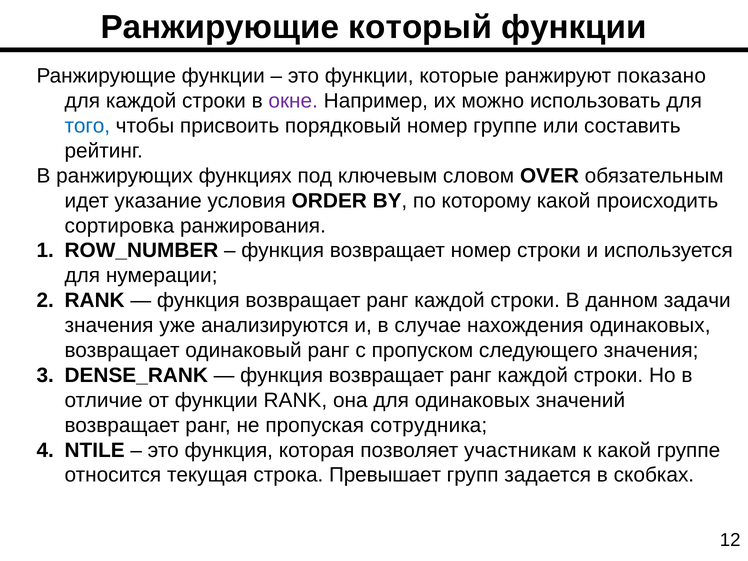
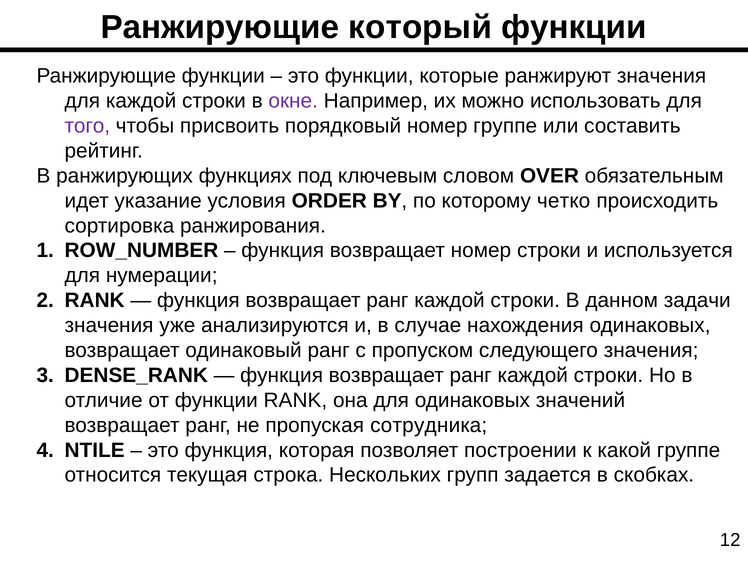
ранжируют показано: показано -> значения
того colour: blue -> purple
которому какой: какой -> четко
участникам: участникам -> построении
Превышает: Превышает -> Нескольких
